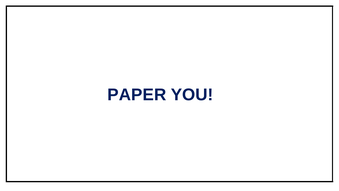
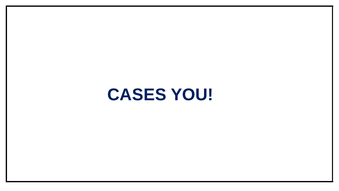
PAPER: PAPER -> CASES
